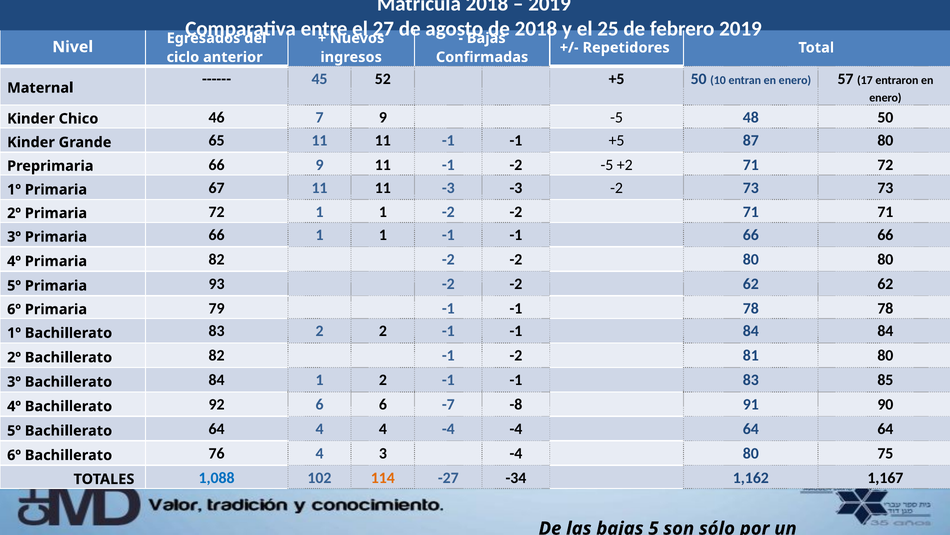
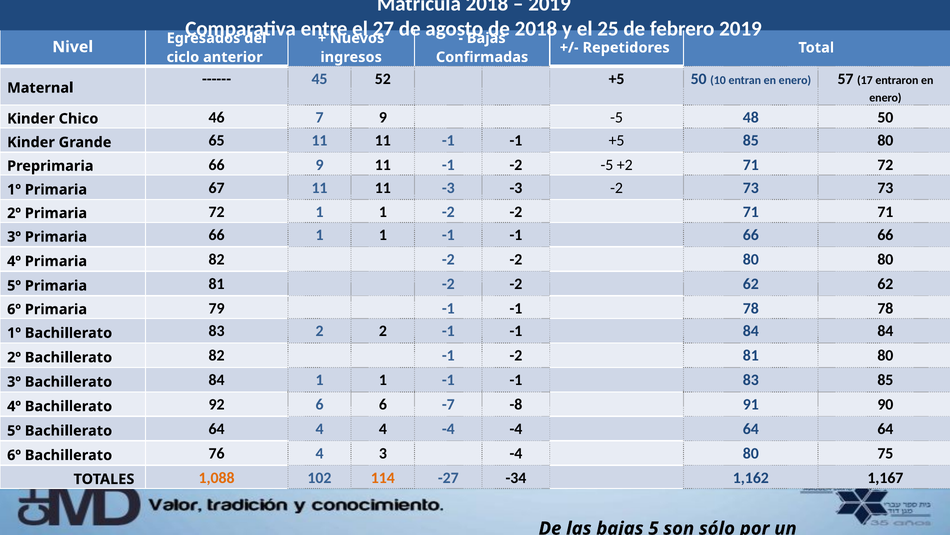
+5 87: 87 -> 85
93 at (217, 284): 93 -> 81
84 1 2: 2 -> 1
1,088 colour: blue -> orange
